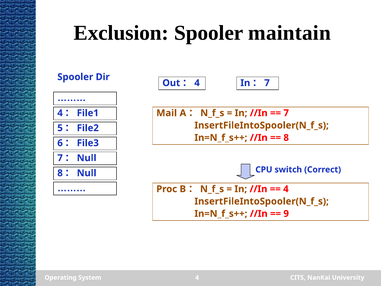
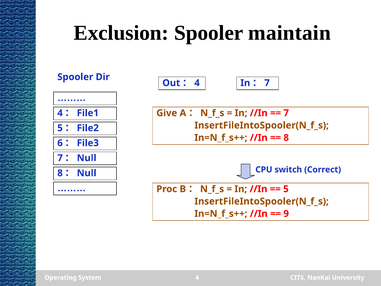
Mail: Mail -> Give
4 at (286, 189): 4 -> 5
